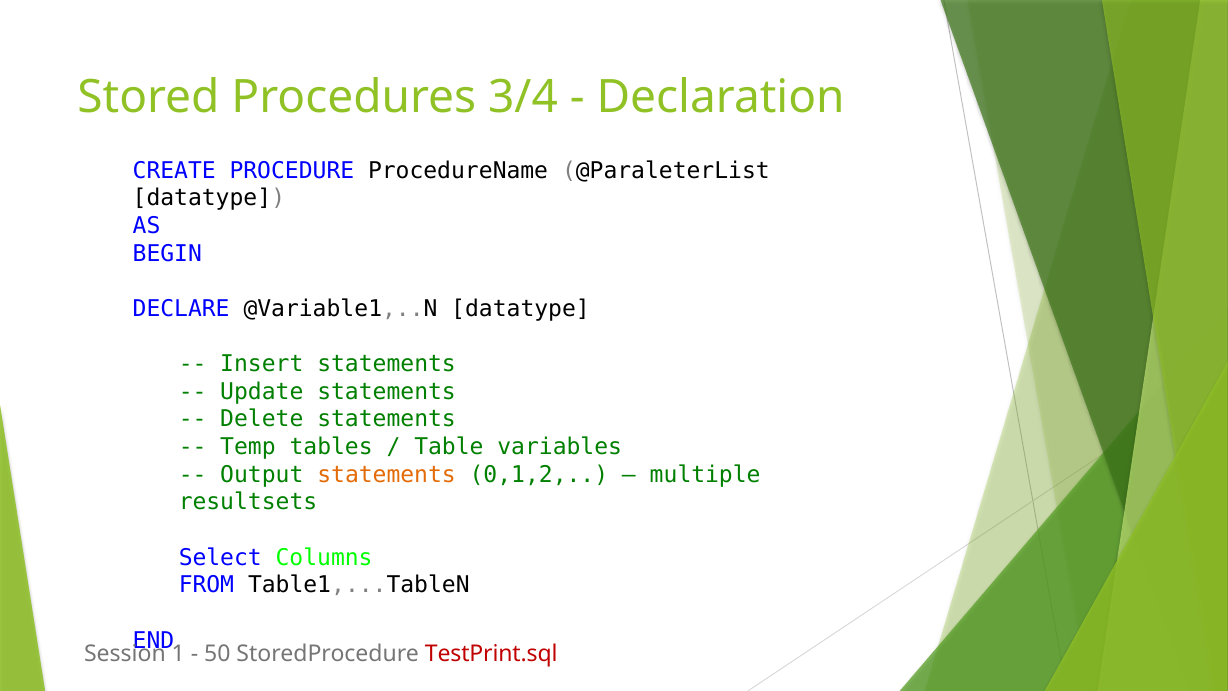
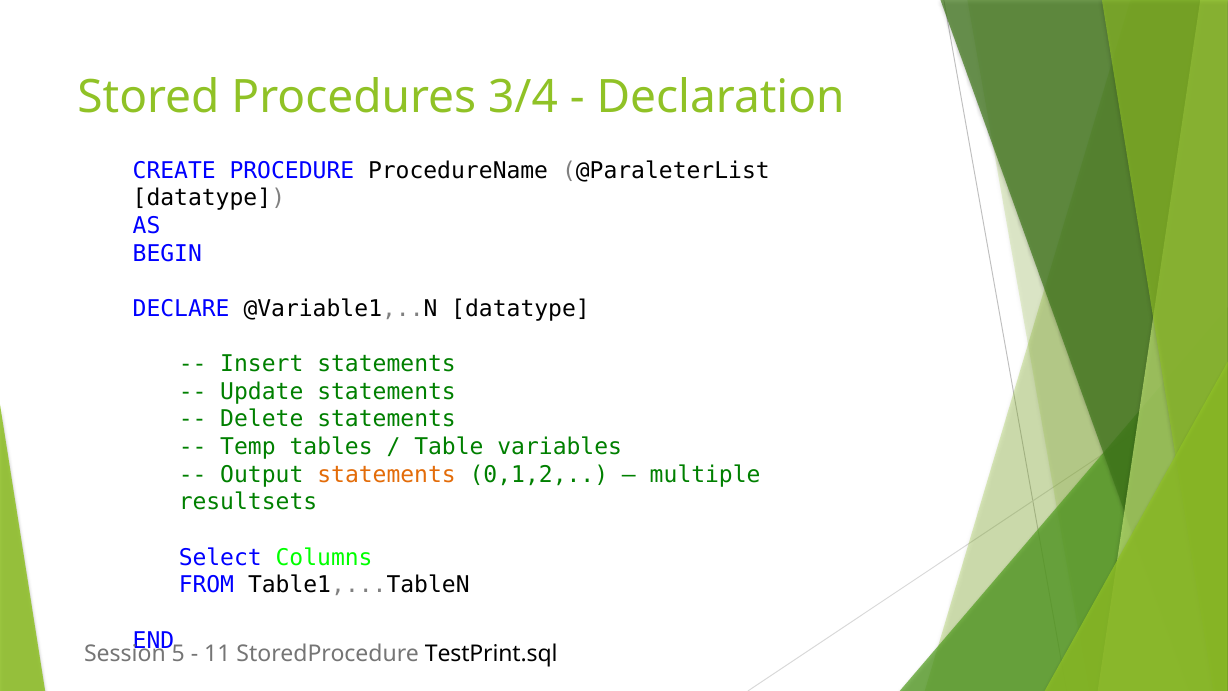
1: 1 -> 5
50: 50 -> 11
TestPrint.sql colour: red -> black
